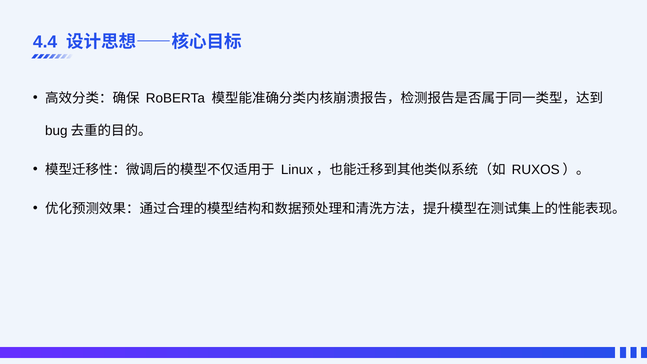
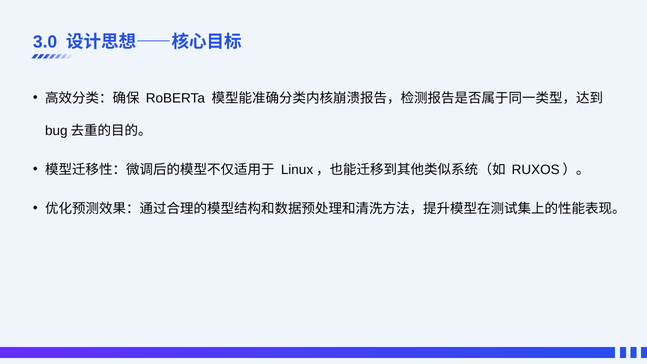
4.4: 4.4 -> 3.0
